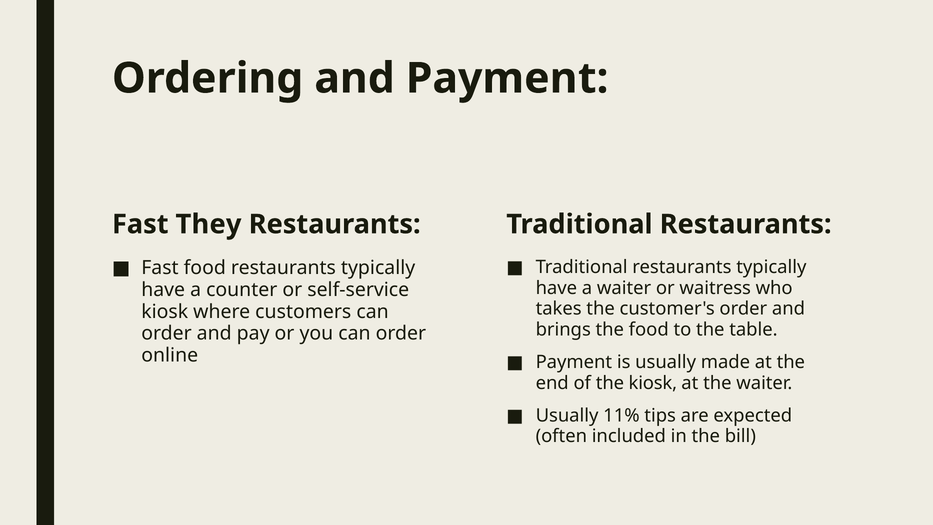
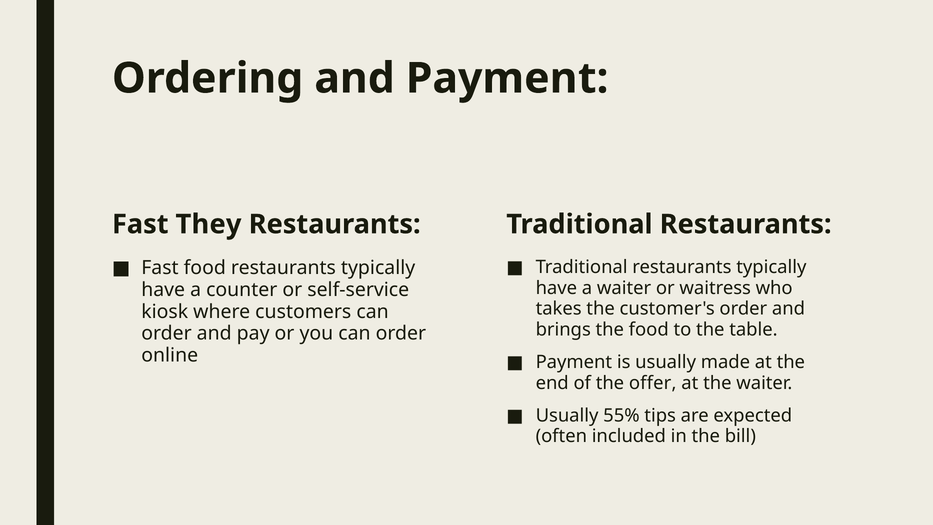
the kiosk: kiosk -> offer
11%: 11% -> 55%
